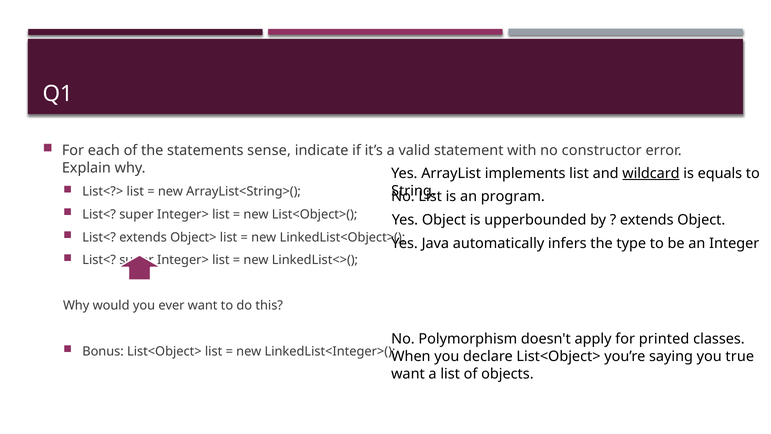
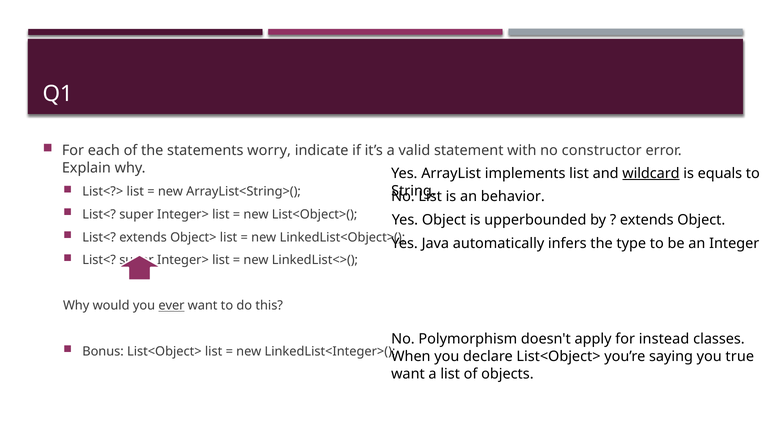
sense: sense -> worry
program: program -> behavior
ever underline: none -> present
printed: printed -> instead
